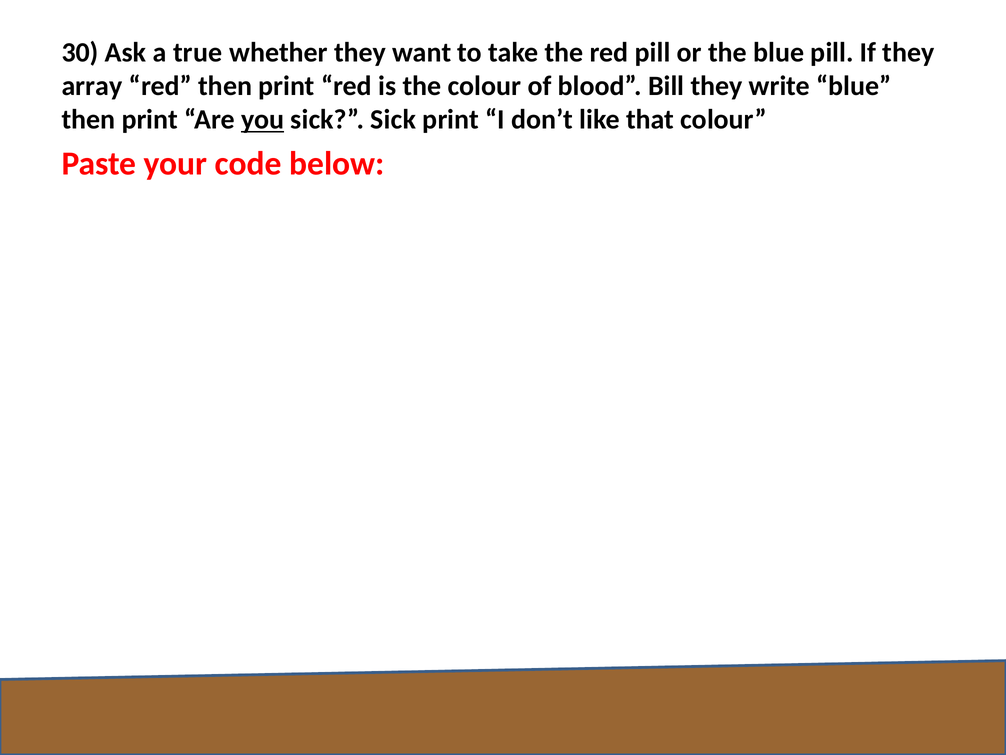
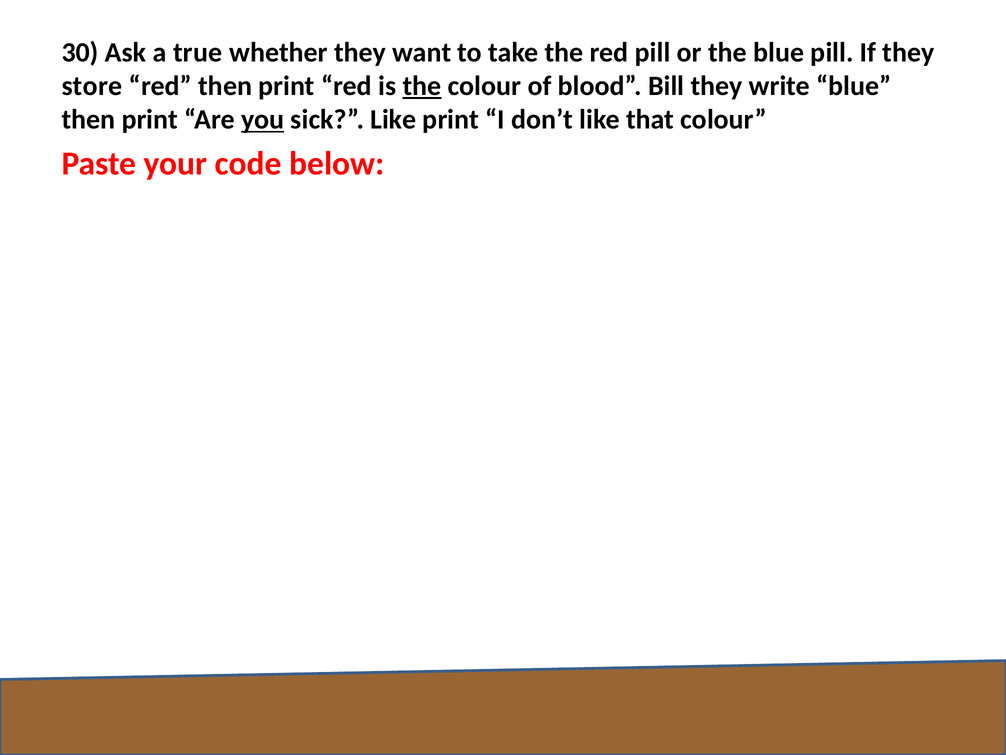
array: array -> store
the at (422, 86) underline: none -> present
sick Sick: Sick -> Like
